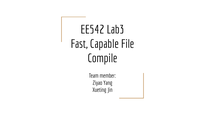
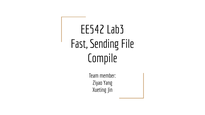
Capable: Capable -> Sending
